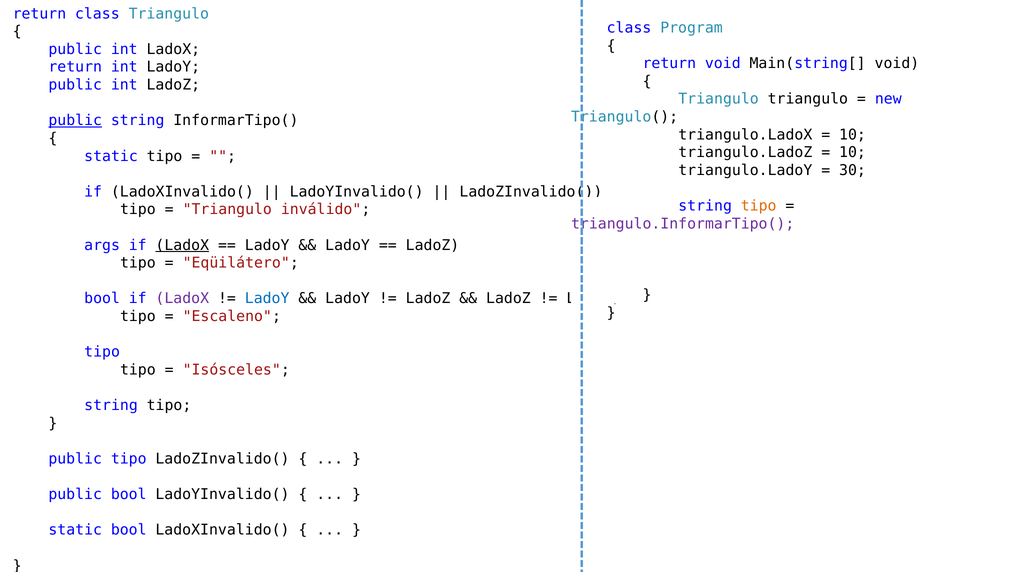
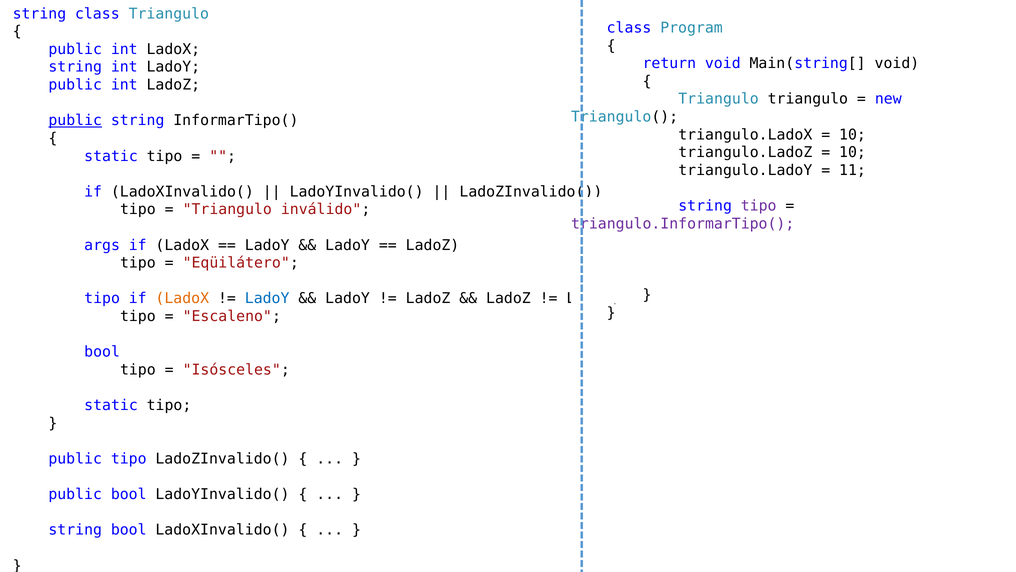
return at (39, 14): return -> string
return at (75, 67): return -> string
30: 30 -> 11
tipo at (759, 206) colour: orange -> purple
LadoX at (182, 245) underline: present -> none
bool at (102, 298): bool -> tipo
LadoX at (182, 298) colour: purple -> orange
tipo at (102, 352): tipo -> bool
string at (111, 405): string -> static
static at (75, 530): static -> string
